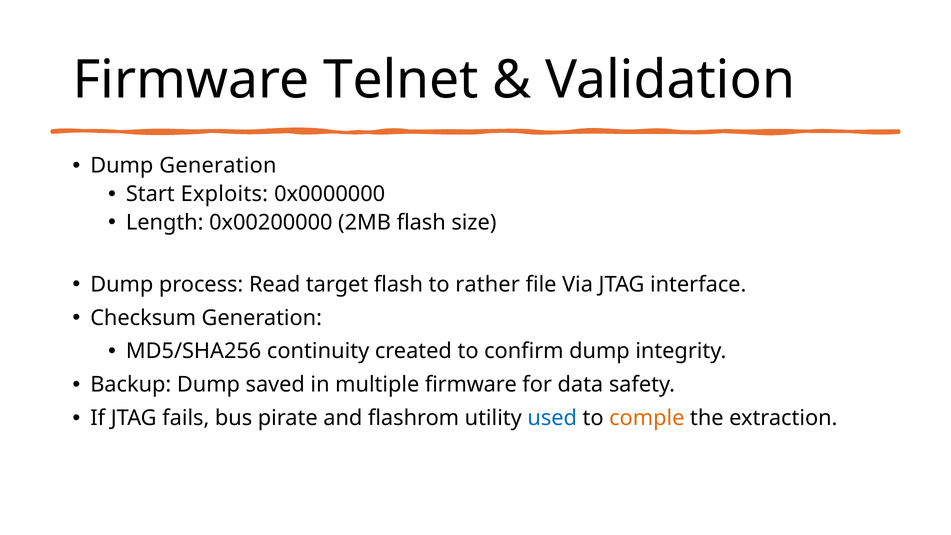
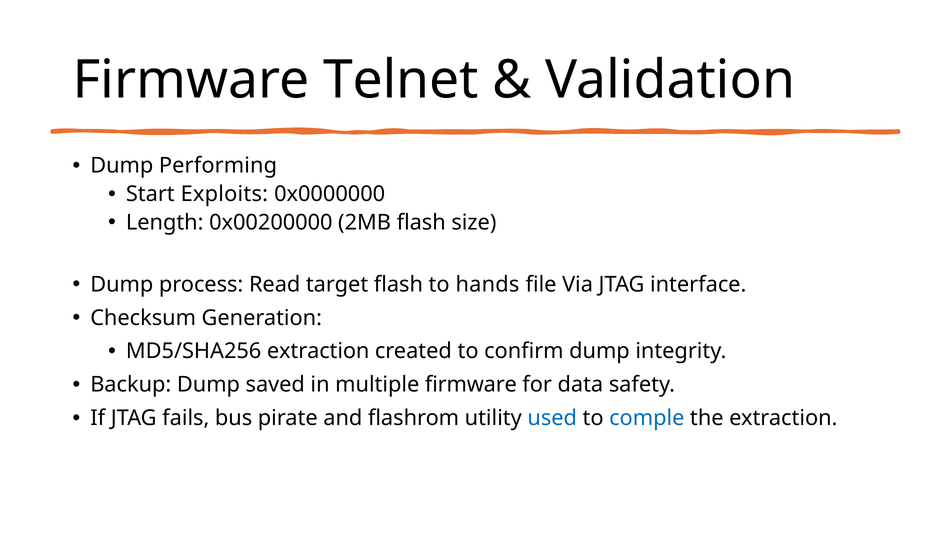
Dump Generation: Generation -> Performing
rather: rather -> hands
MD5/SHA256 continuity: continuity -> extraction
comple colour: orange -> blue
